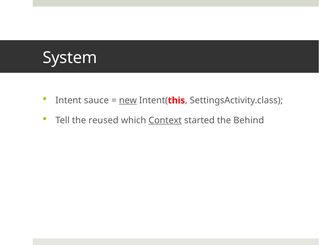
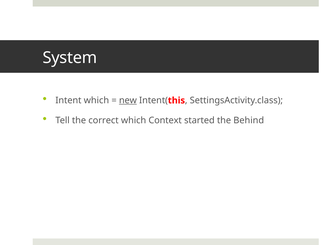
Intent sauce: sauce -> which
reused: reused -> correct
Context underline: present -> none
